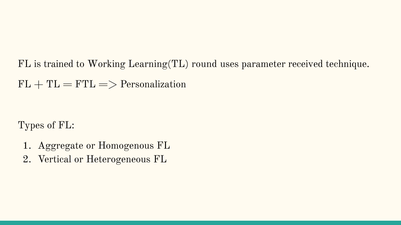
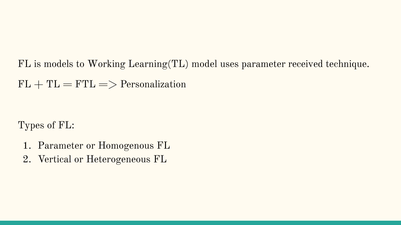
trained: trained -> models
round: round -> model
Aggregate at (61, 146): Aggregate -> Parameter
